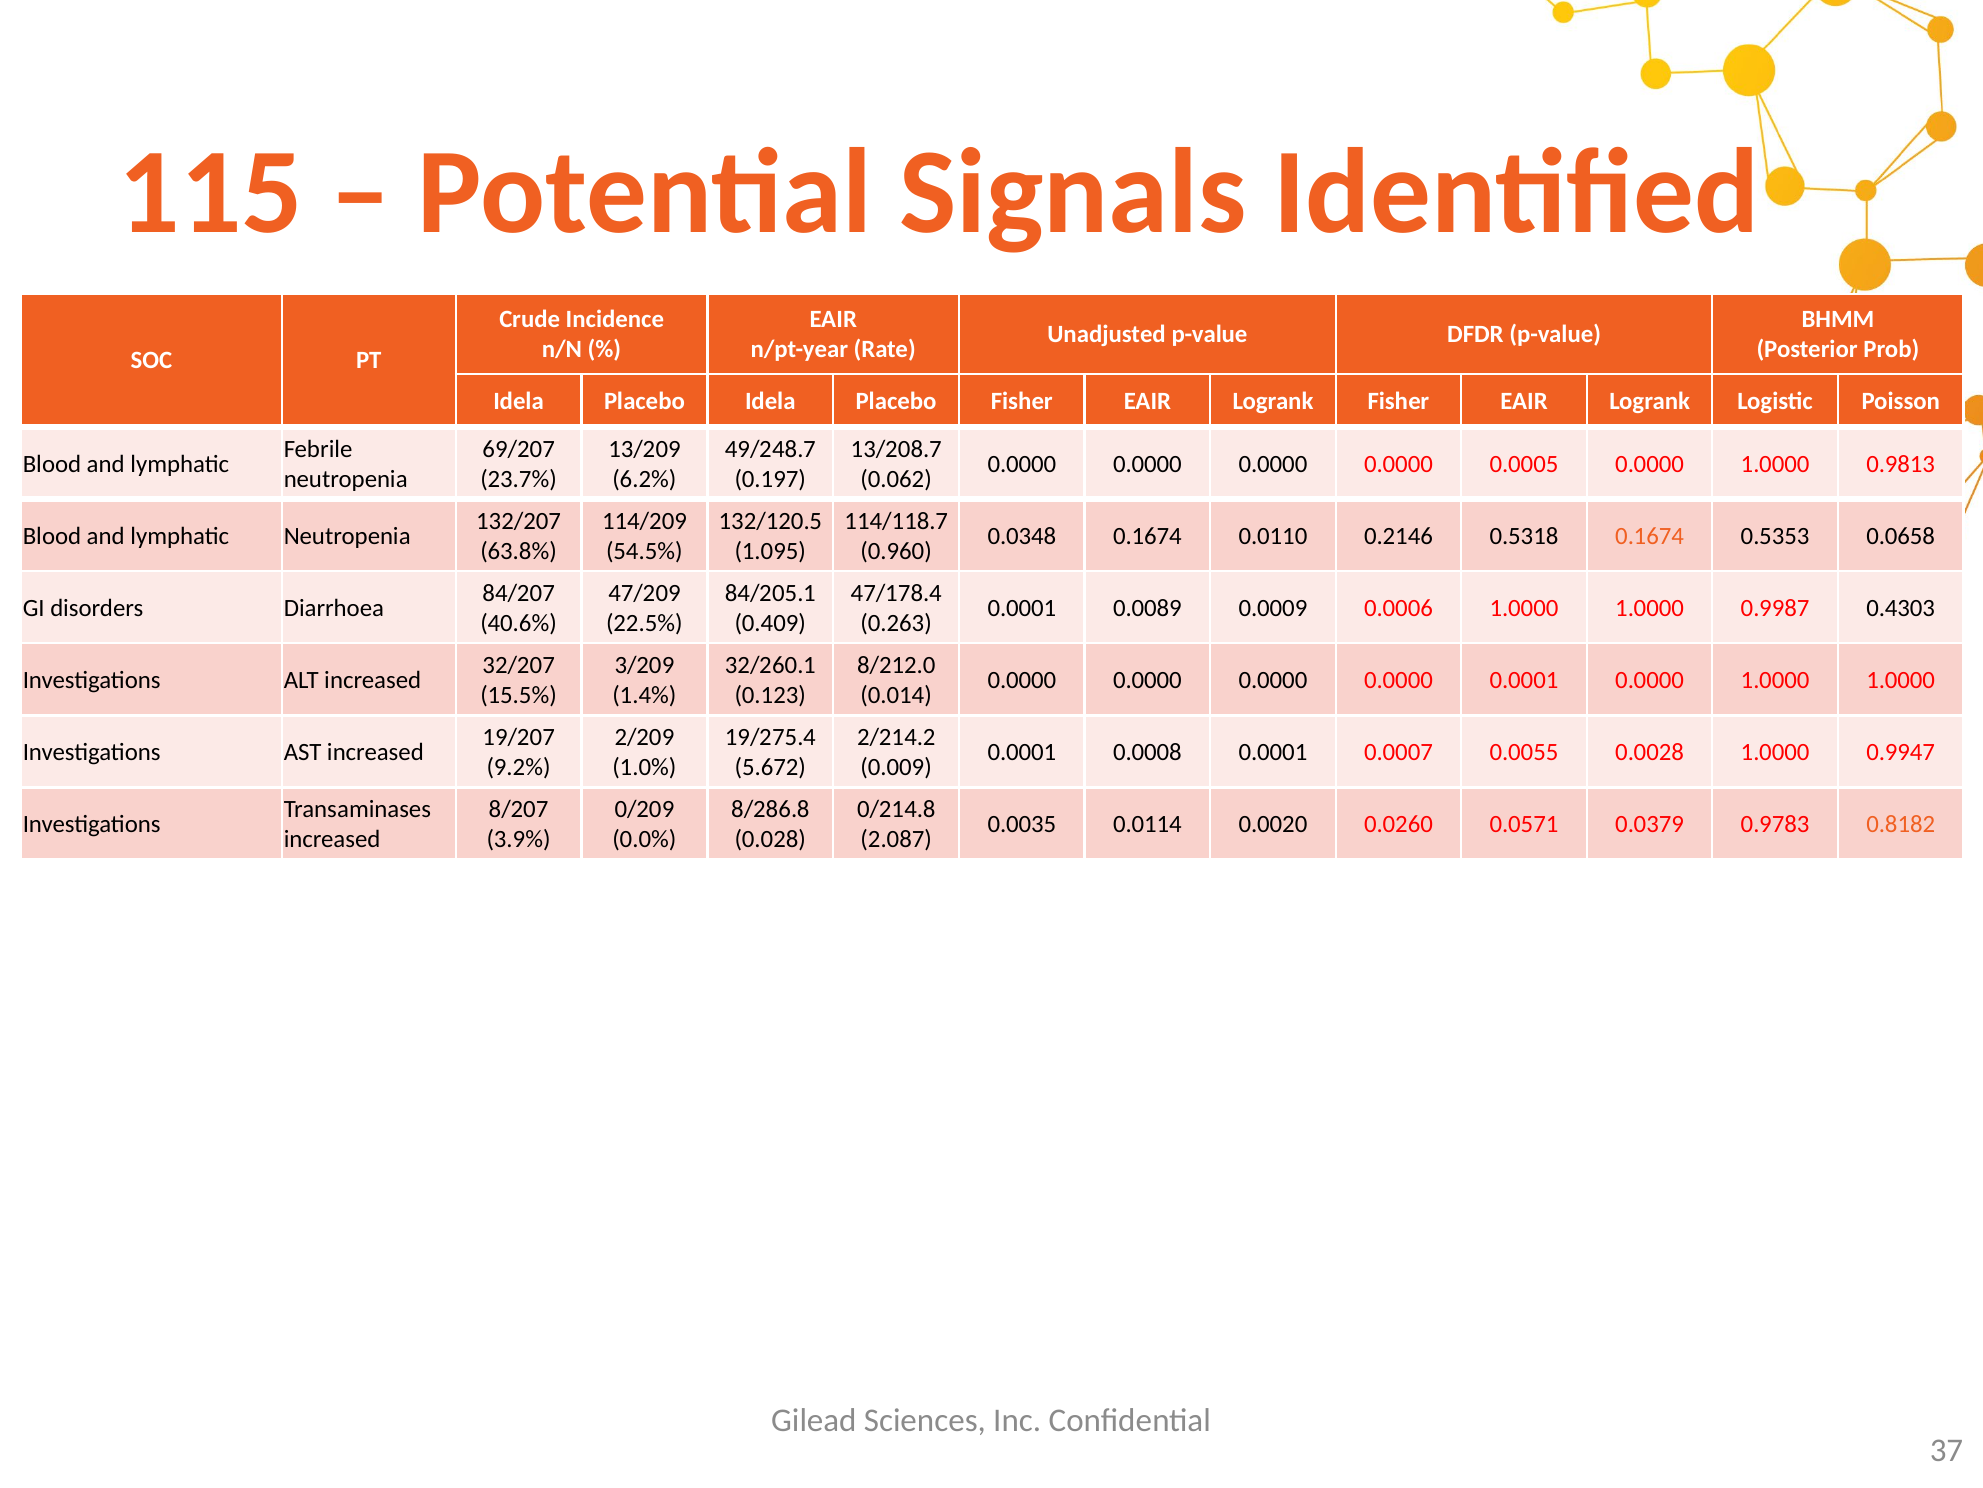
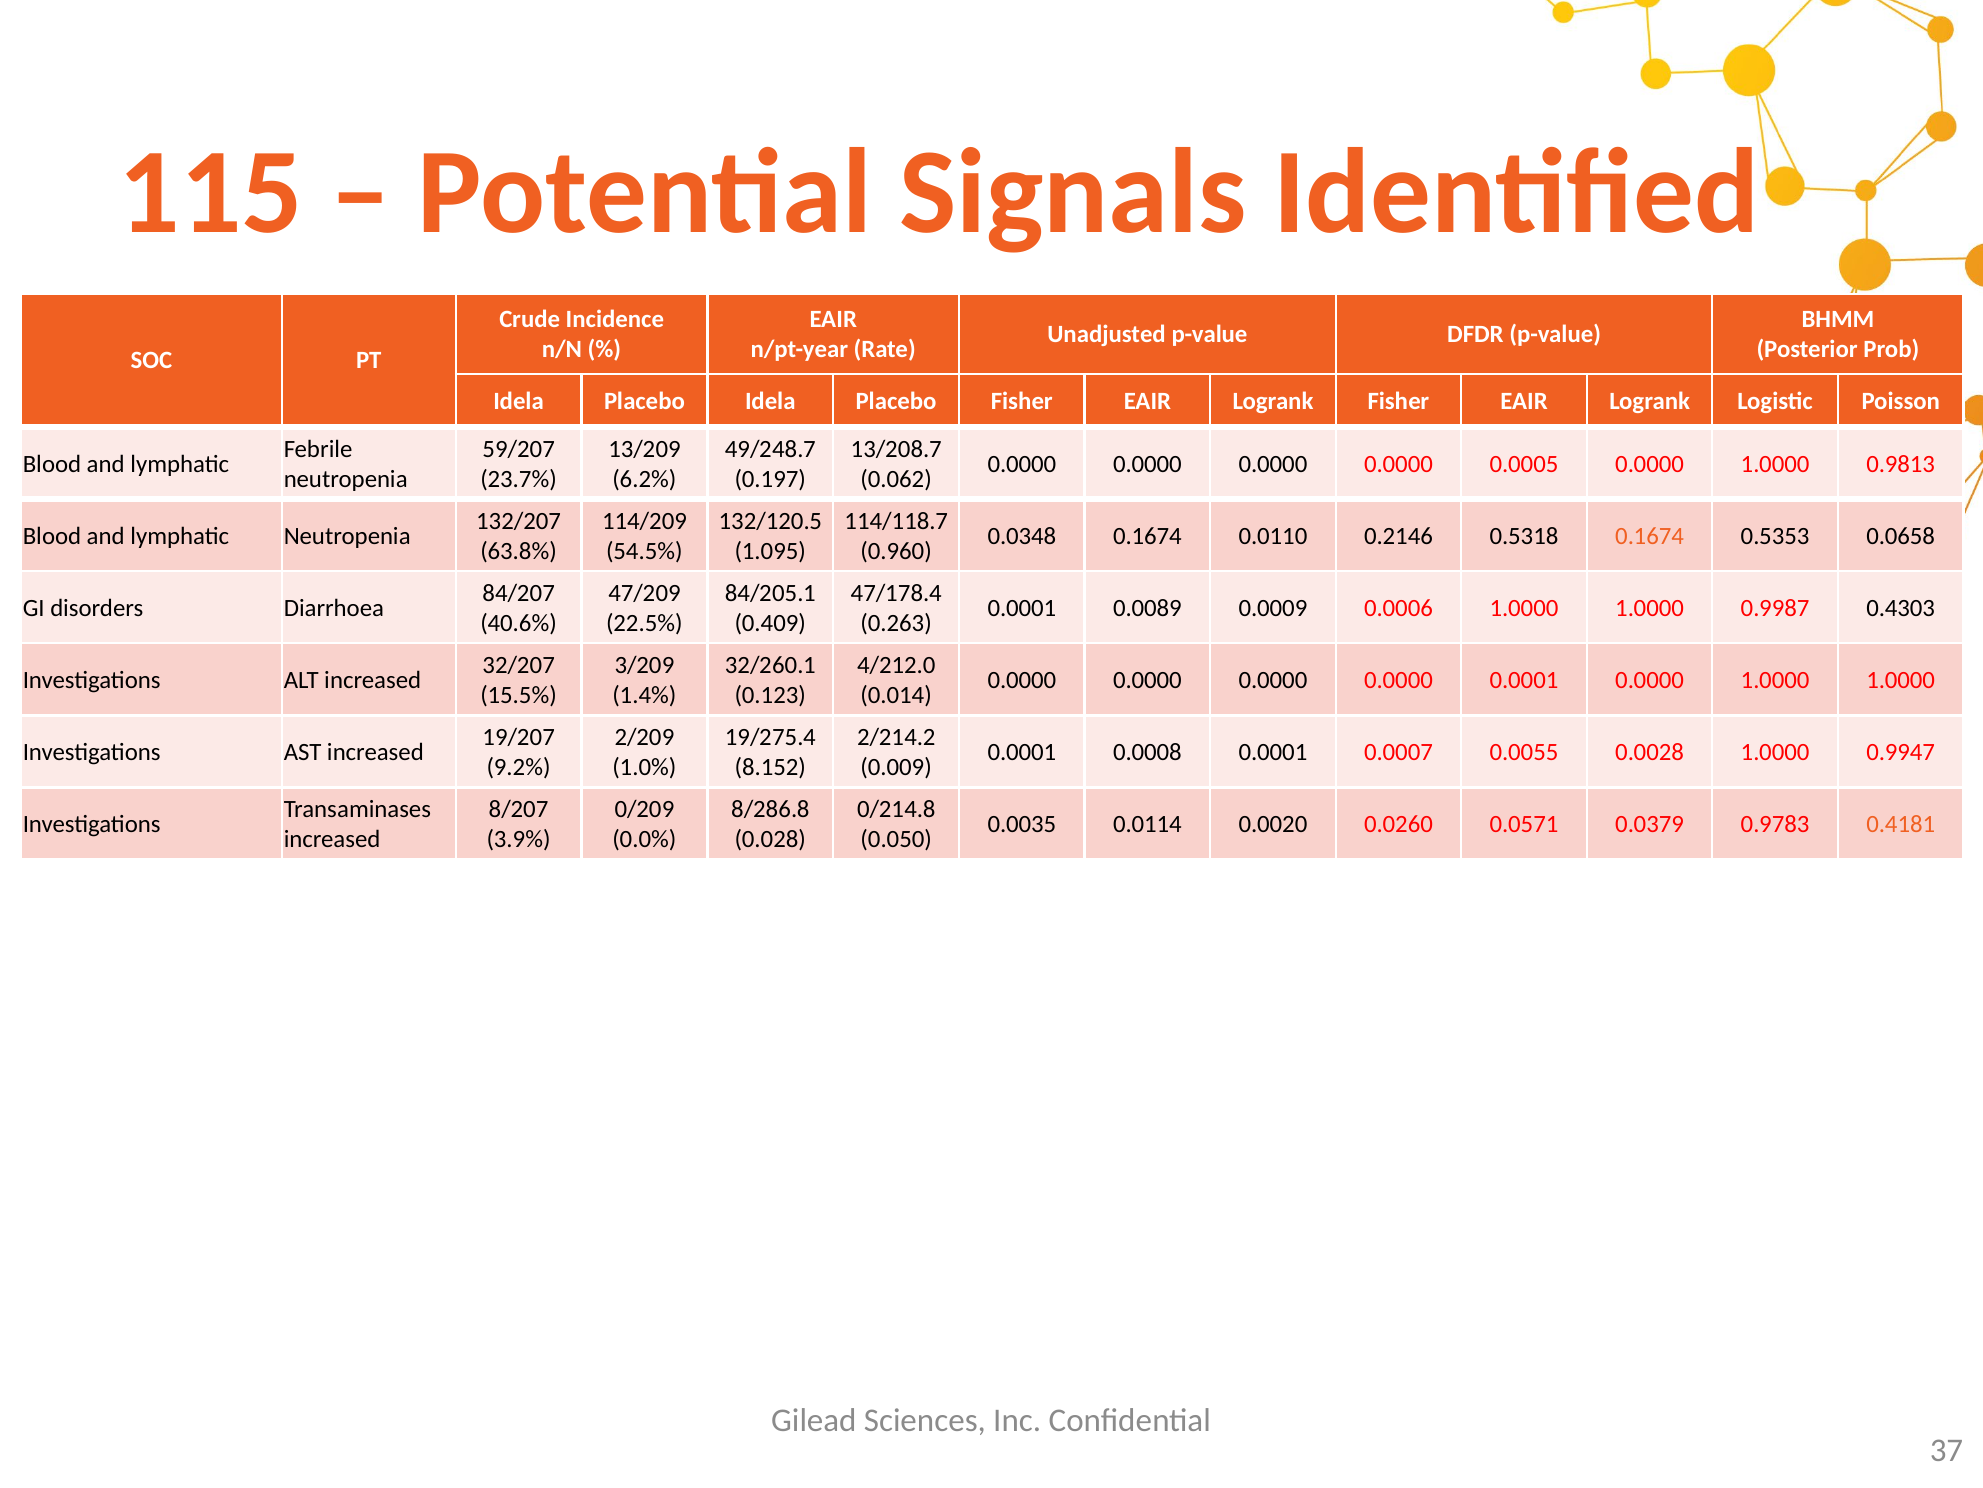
69/207: 69/207 -> 59/207
8/212.0: 8/212.0 -> 4/212.0
5.672: 5.672 -> 8.152
0.8182: 0.8182 -> 0.4181
2.087: 2.087 -> 0.050
